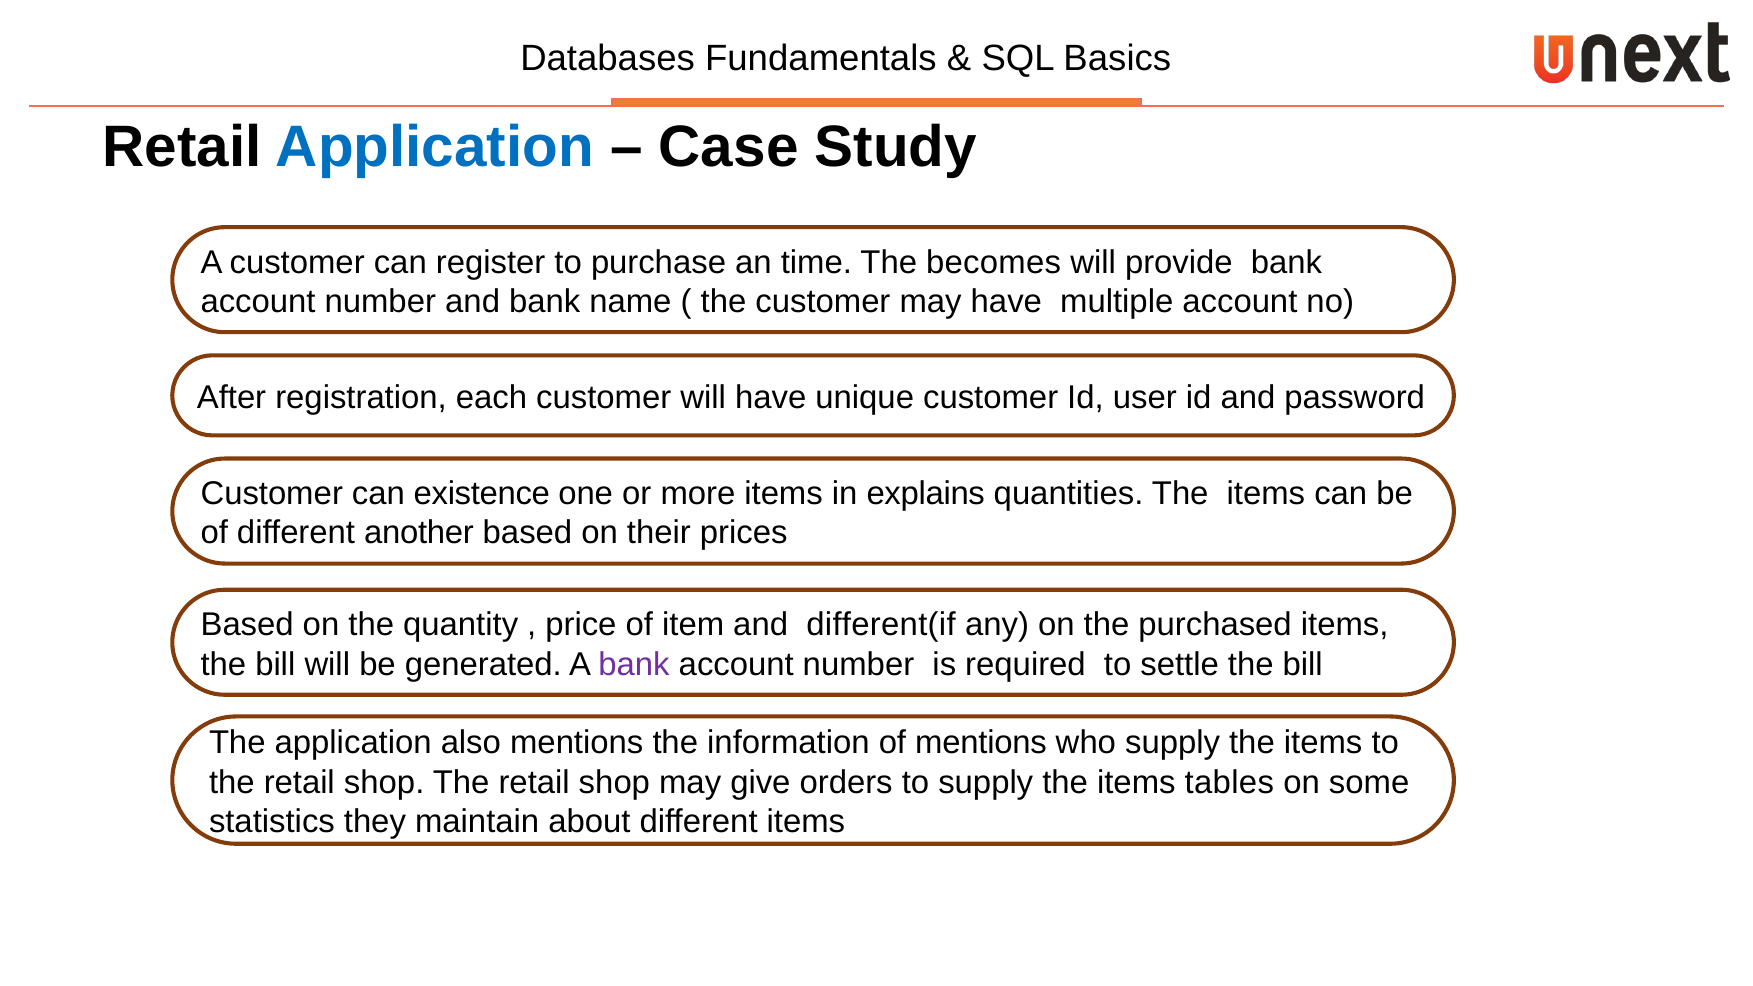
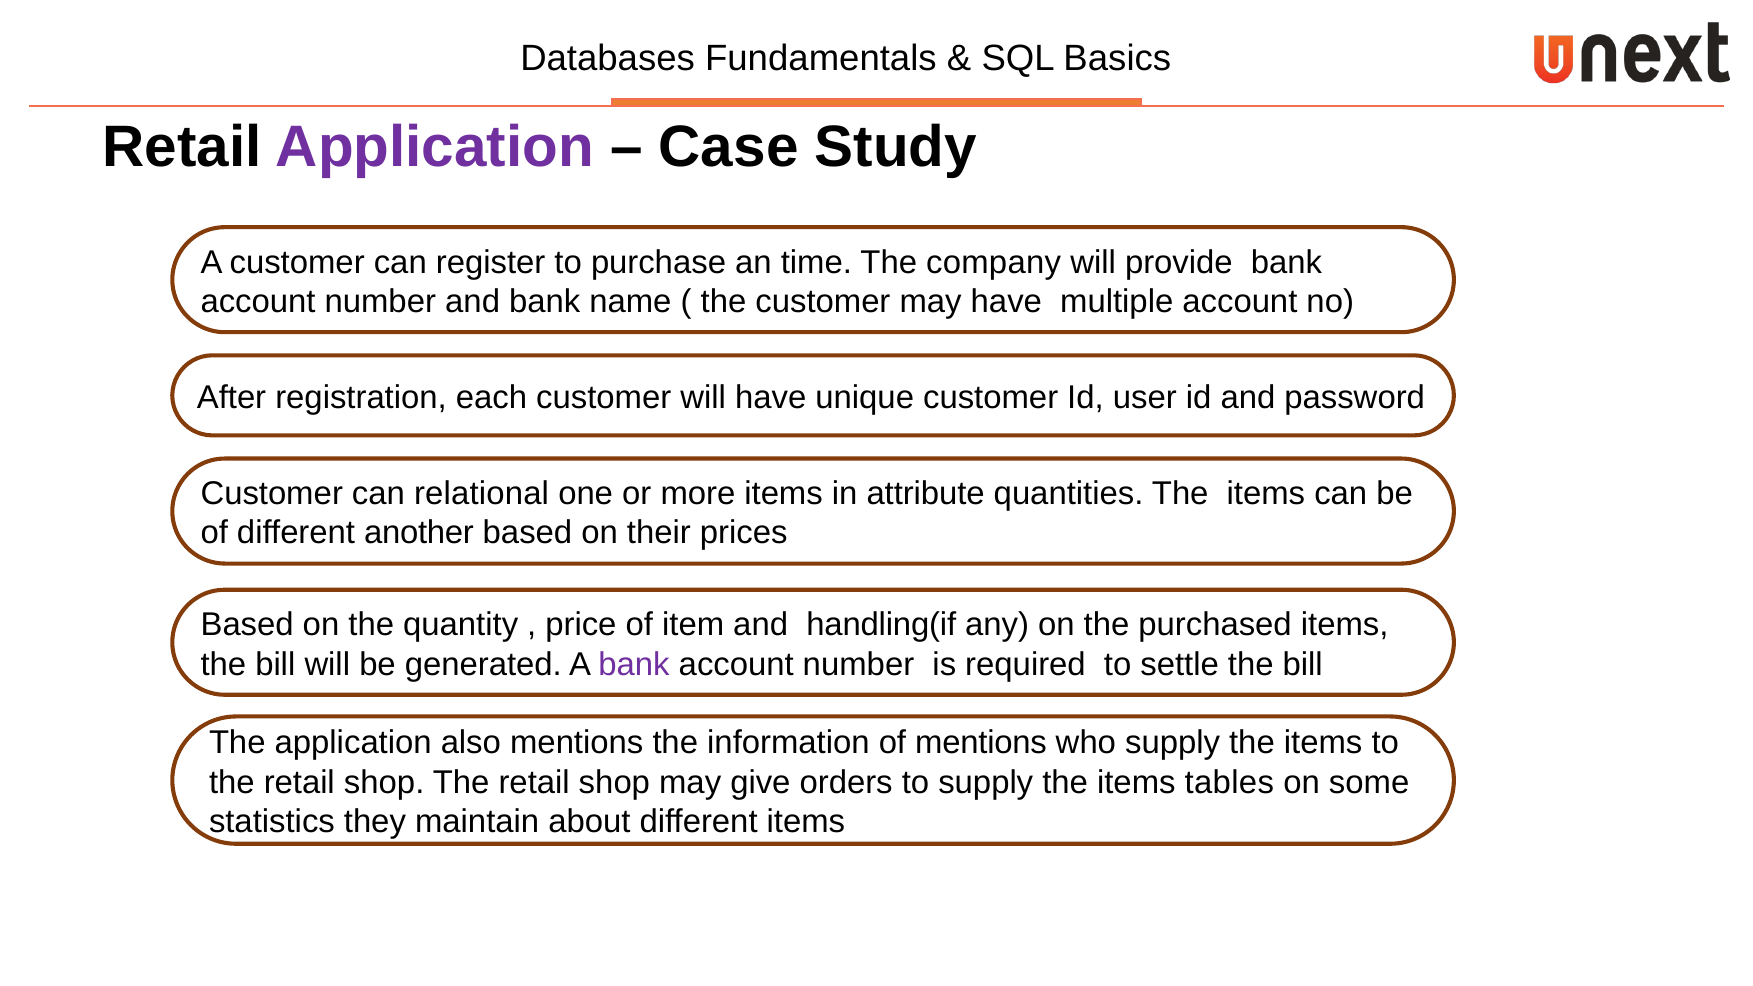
Application at (435, 147) colour: blue -> purple
becomes: becomes -> company
existence: existence -> relational
explains: explains -> attribute
different(if: different(if -> handling(if
